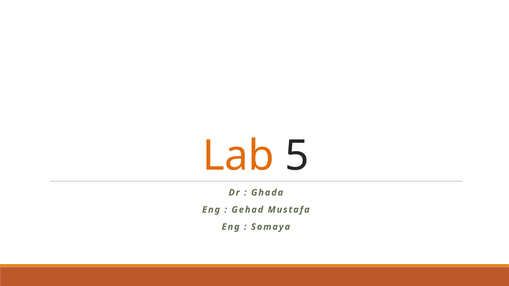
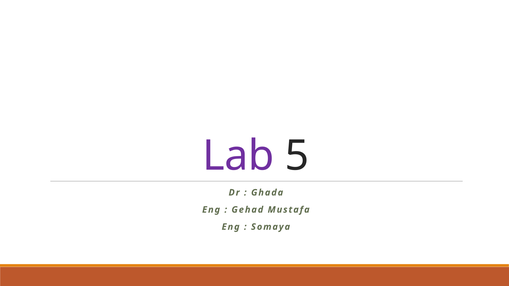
Lab colour: orange -> purple
